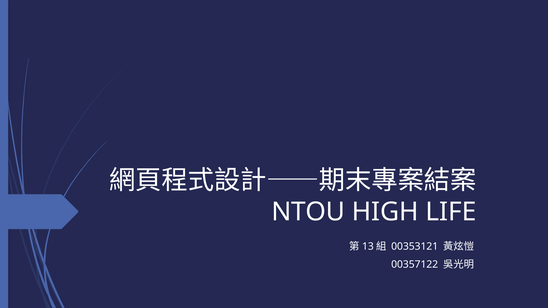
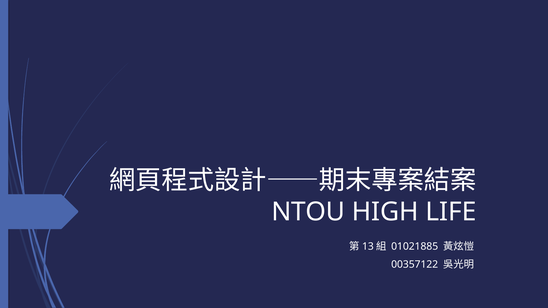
00353121: 00353121 -> 01021885
